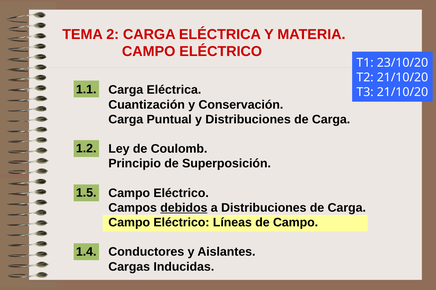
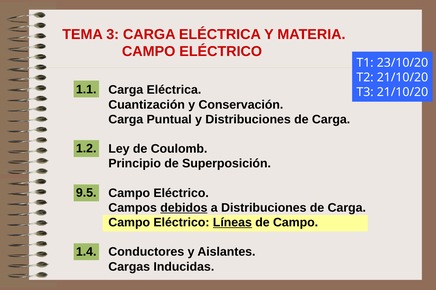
2: 2 -> 3
1.5: 1.5 -> 9.5
Líneas underline: none -> present
